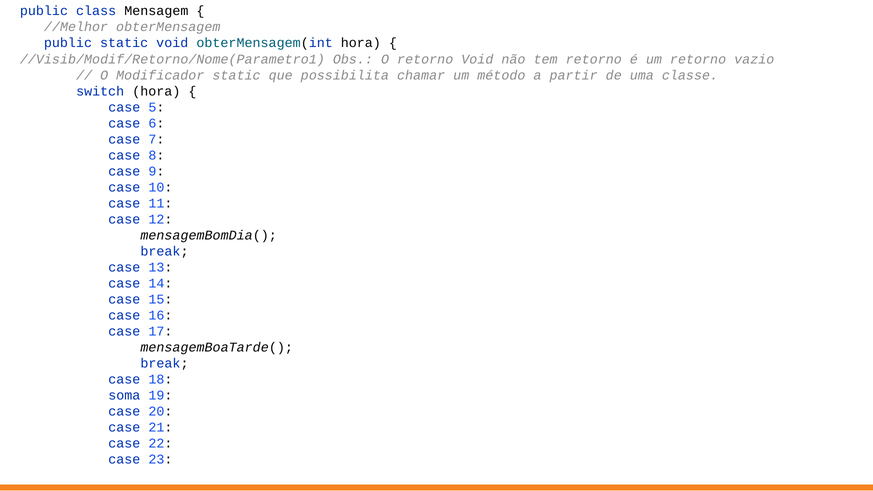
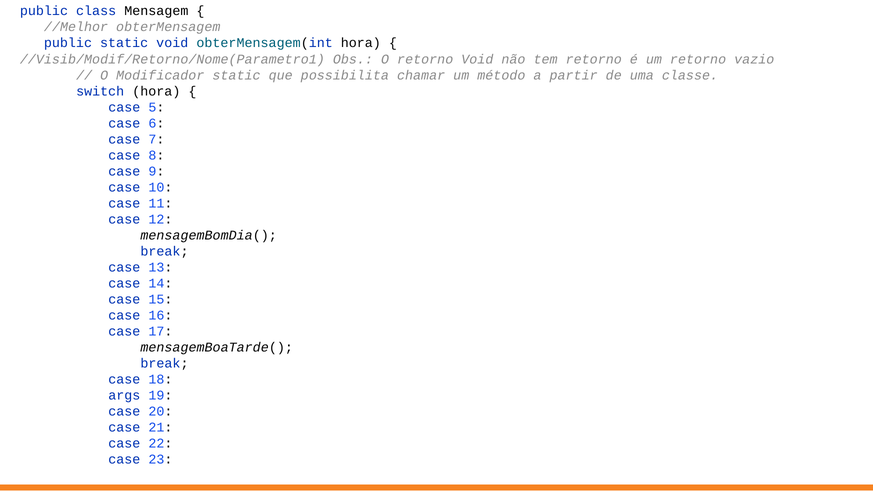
soma: soma -> args
